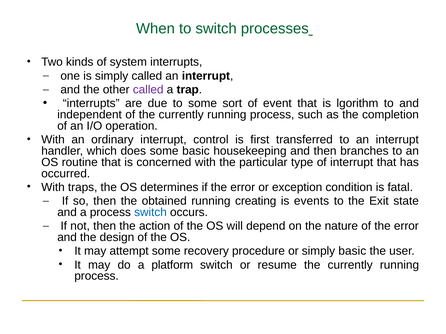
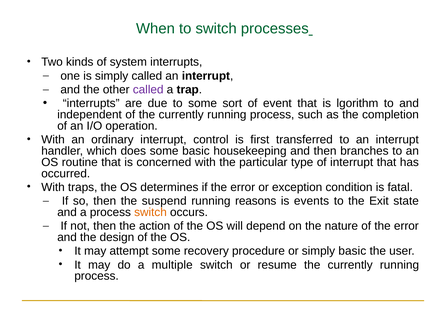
obtained: obtained -> suspend
creating: creating -> reasons
switch at (150, 213) colour: blue -> orange
platform: platform -> multiple
